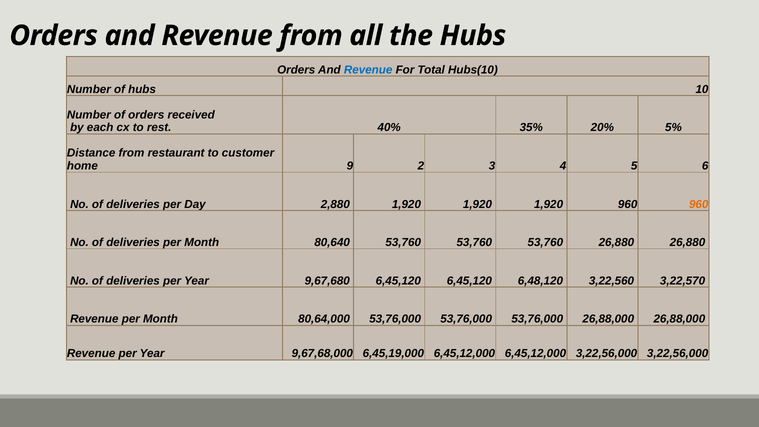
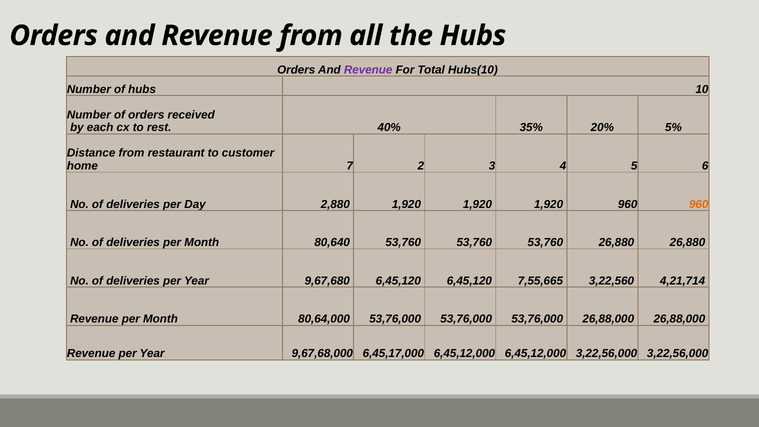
Revenue at (368, 70) colour: blue -> purple
9: 9 -> 7
6,48,120: 6,48,120 -> 7,55,665
3,22,570: 3,22,570 -> 4,21,714
6,45,19,000: 6,45,19,000 -> 6,45,17,000
